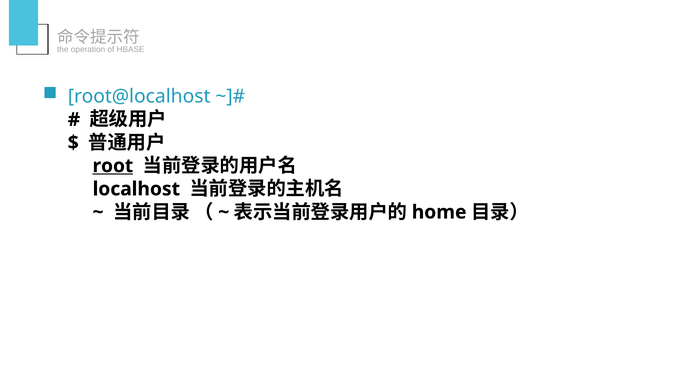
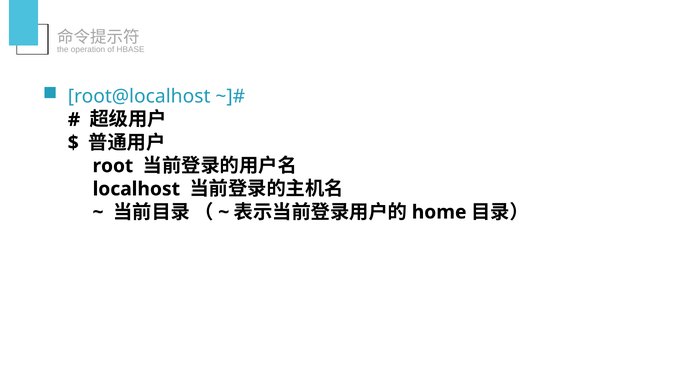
root underline: present -> none
